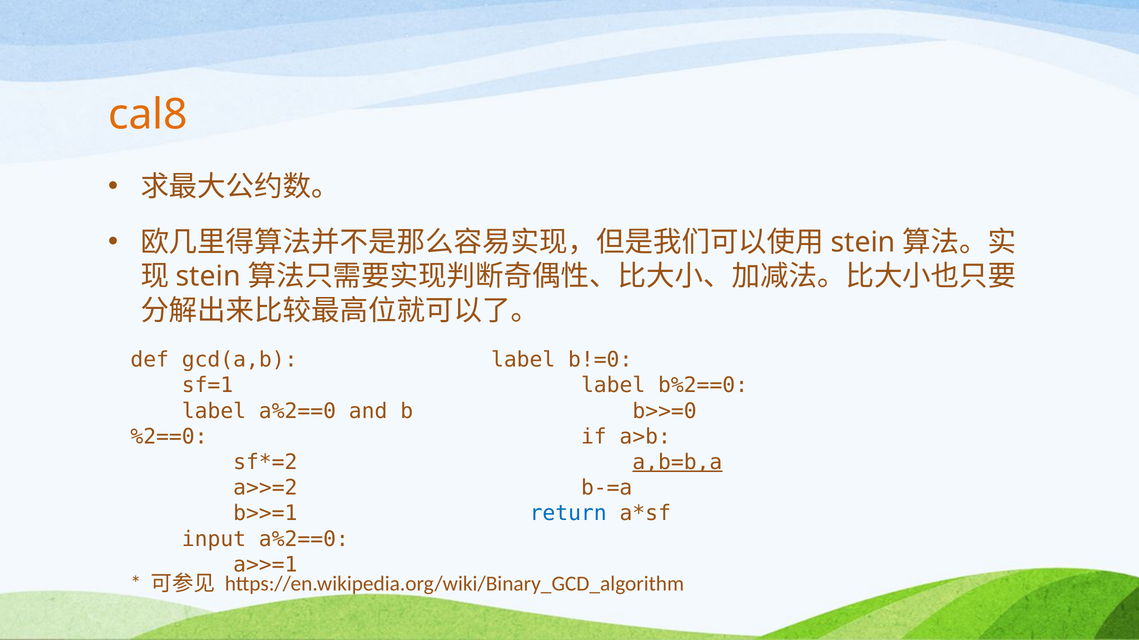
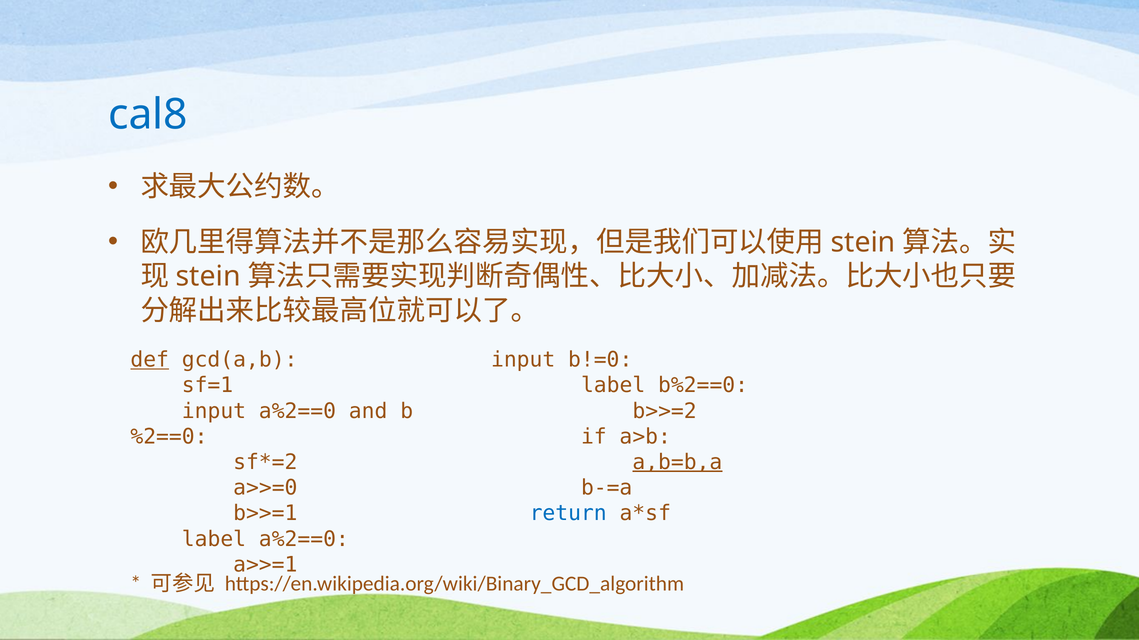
cal8 colour: orange -> blue
def underline: none -> present
label at (523, 360): label -> input
label at (214, 411): label -> input
b>>=0: b>>=0 -> b>>=2
a>>=2: a>>=2 -> a>>=0
input at (214, 540): input -> label
